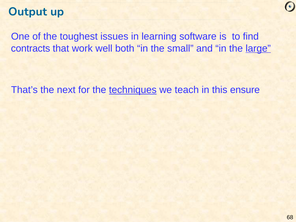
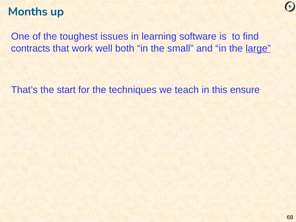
Output: Output -> Months
next: next -> start
techniques underline: present -> none
